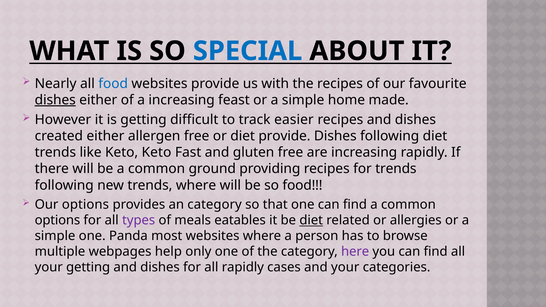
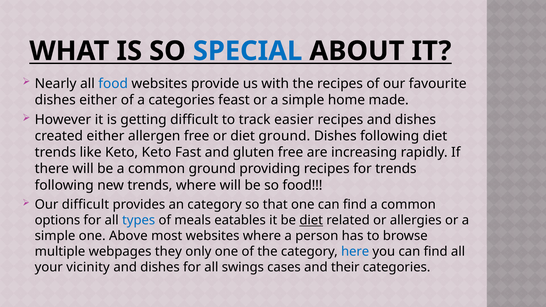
dishes at (55, 100) underline: present -> none
a increasing: increasing -> categories
diet provide: provide -> ground
Our options: options -> difficult
types colour: purple -> blue
Panda: Panda -> Above
help: help -> they
here colour: purple -> blue
your getting: getting -> vicinity
all rapidly: rapidly -> swings
and your: your -> their
